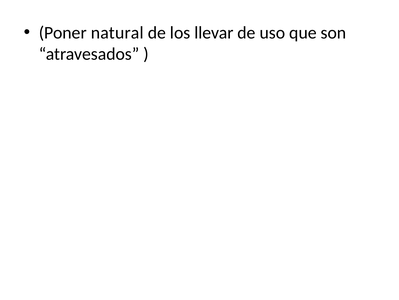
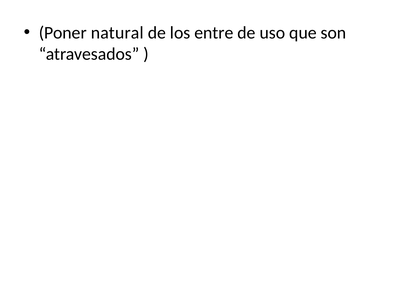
llevar: llevar -> entre
